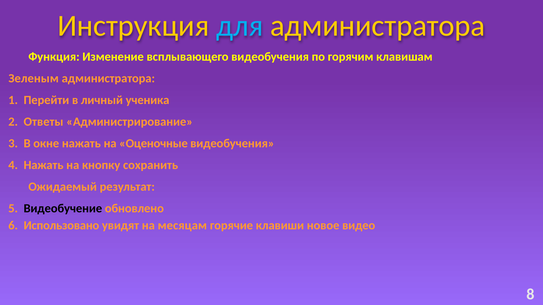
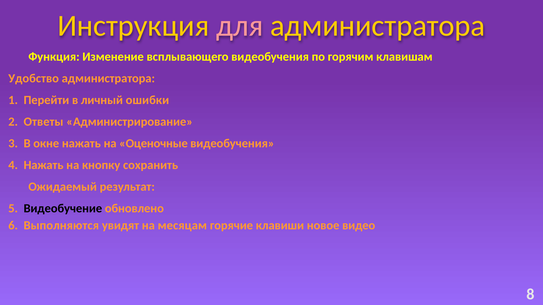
для colour: light blue -> pink
Зеленым: Зеленым -> Удобство
ученика: ученика -> ошибки
Использовано: Использовано -> Выполняются
